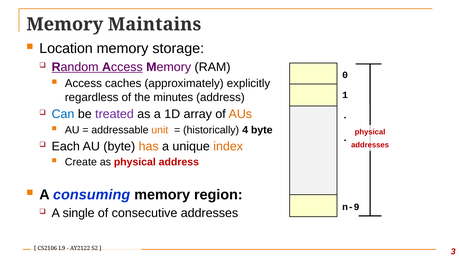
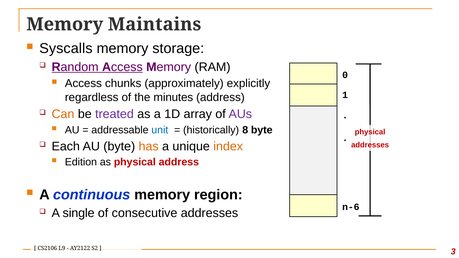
Location: Location -> Syscalls
caches: caches -> chunks
Can colour: blue -> orange
AUs colour: orange -> purple
unit colour: orange -> blue
4: 4 -> 8
Create: Create -> Edition
consuming: consuming -> continuous
n-9: n-9 -> n-6
